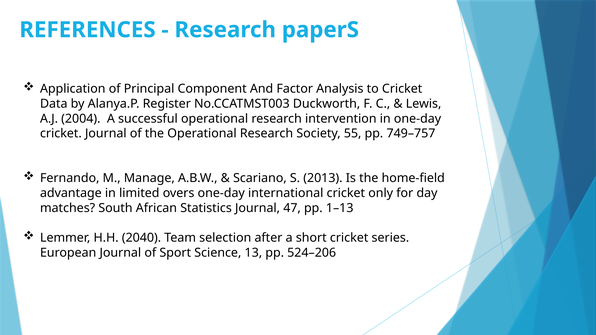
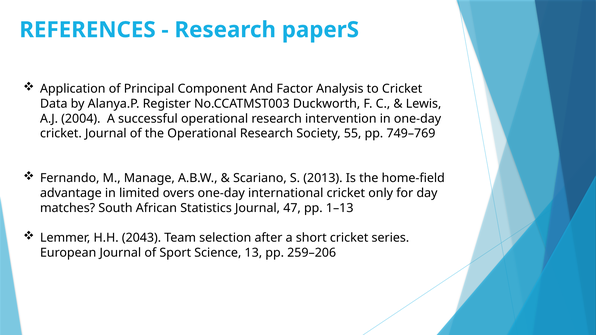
749–757: 749–757 -> 749–769
2040: 2040 -> 2043
524–206: 524–206 -> 259–206
